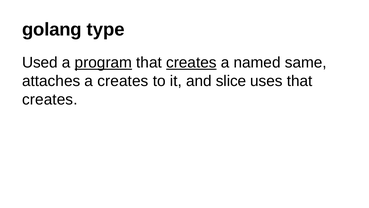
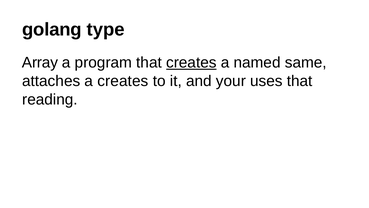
Used: Used -> Array
program underline: present -> none
slice: slice -> your
creates at (50, 99): creates -> reading
